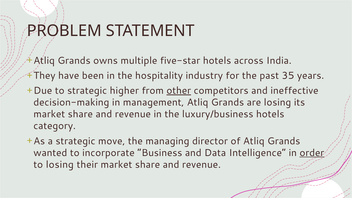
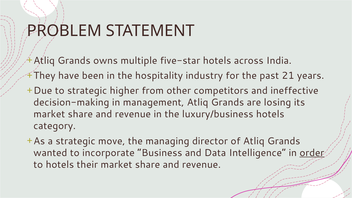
35: 35 -> 21
other underline: present -> none
to losing: losing -> hotels
